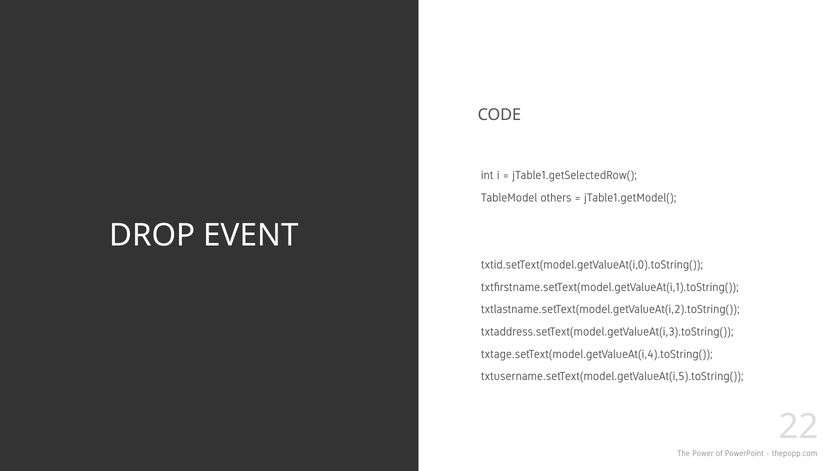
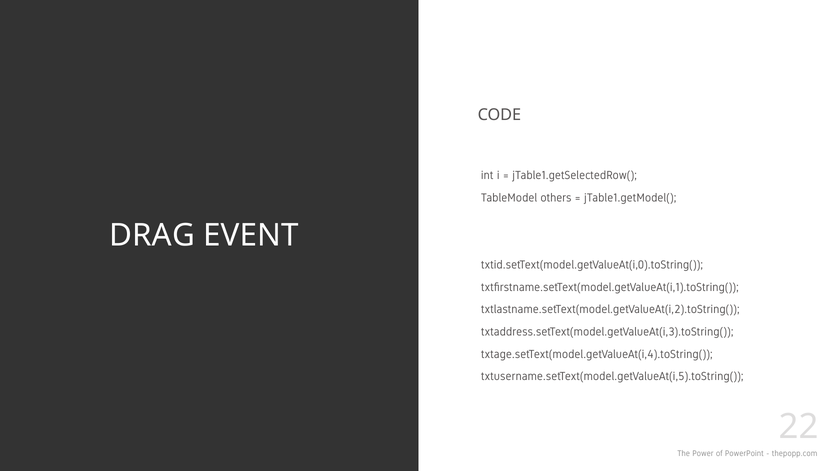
DROP: DROP -> DRAG
